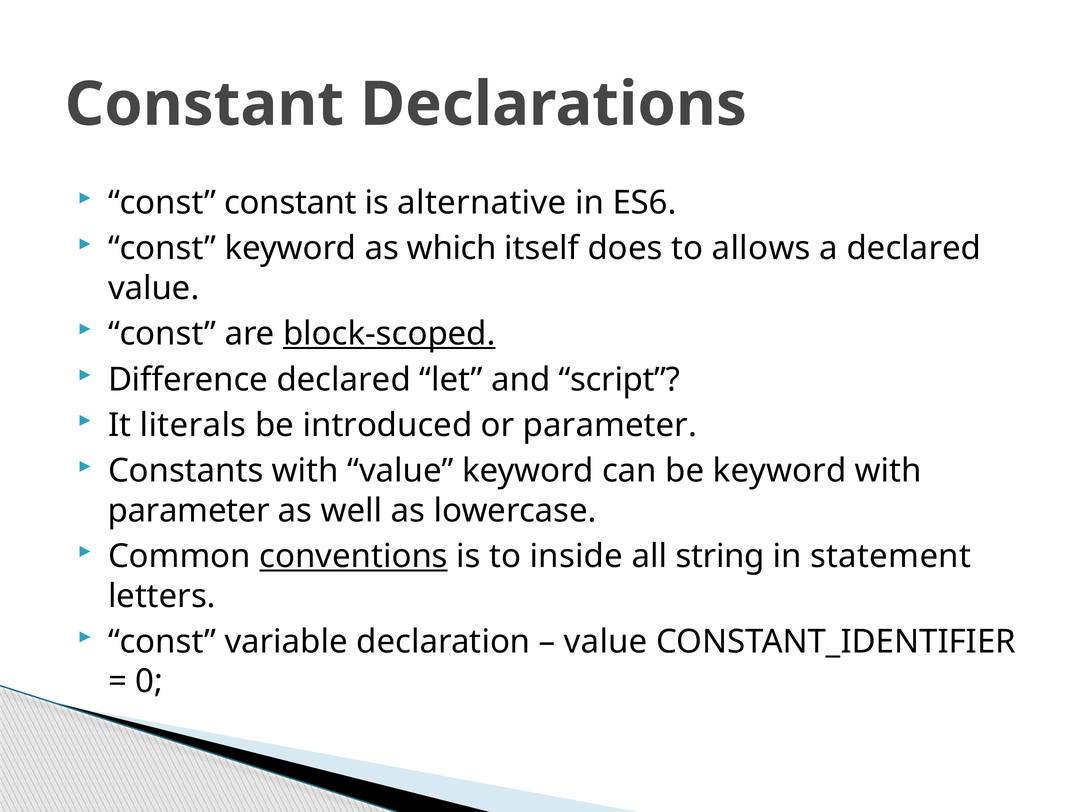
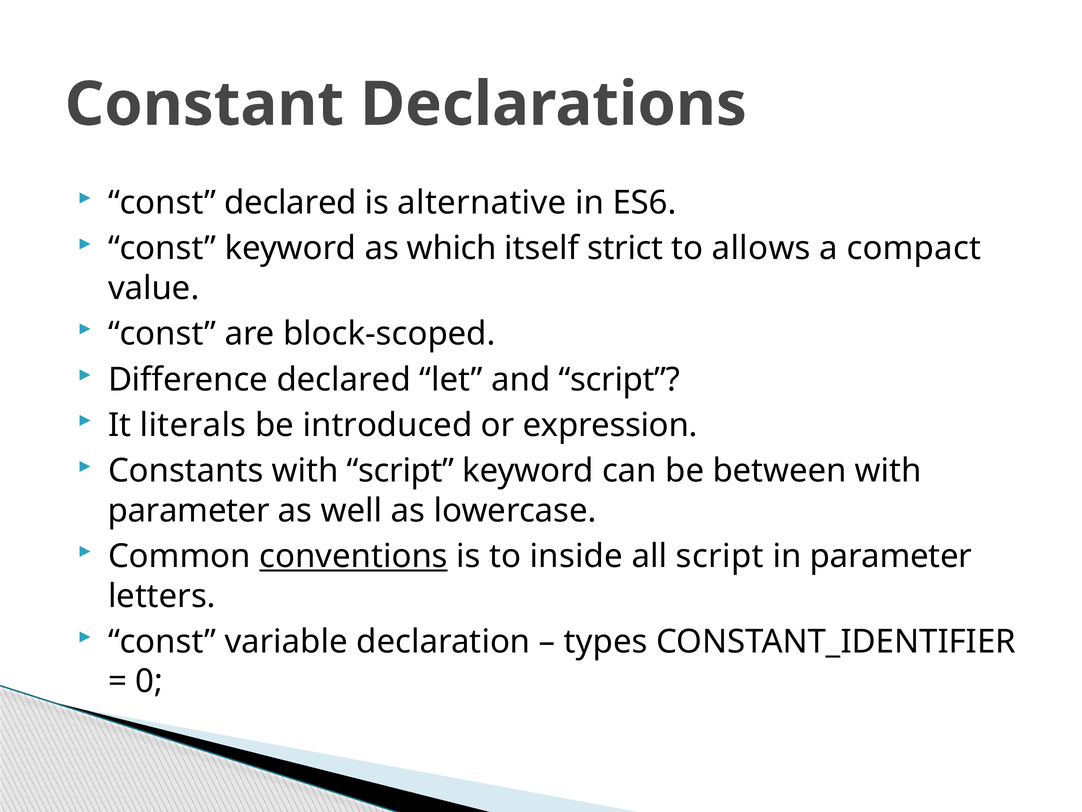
const constant: constant -> declared
does: does -> strict
a declared: declared -> compact
block-scoped underline: present -> none
or parameter: parameter -> expression
with value: value -> script
be keyword: keyword -> between
all string: string -> script
in statement: statement -> parameter
value at (606, 641): value -> types
